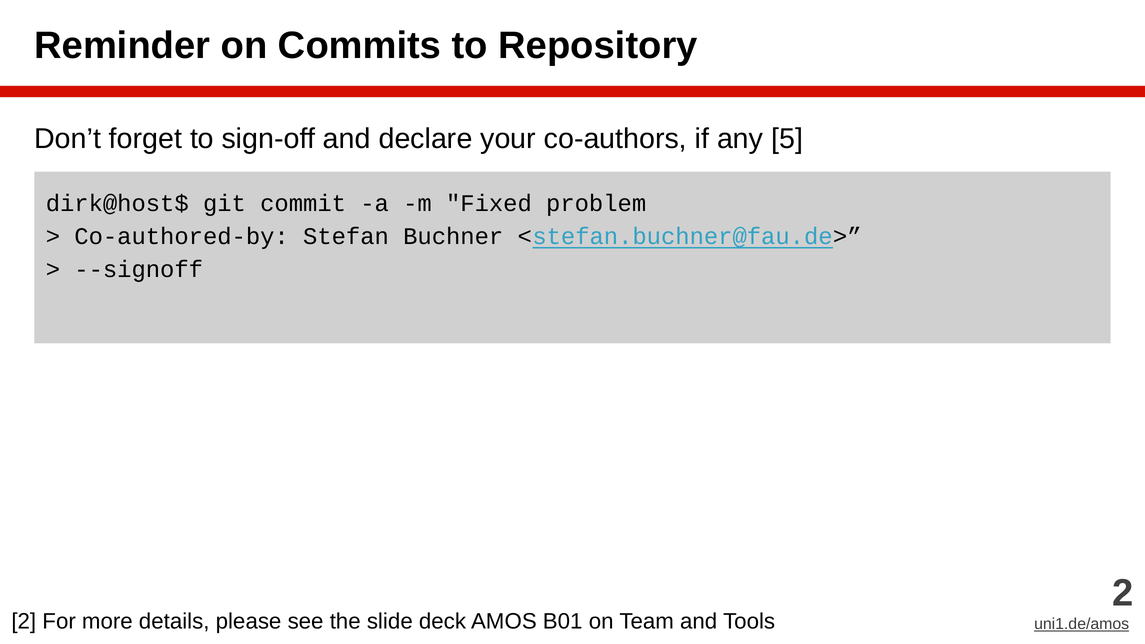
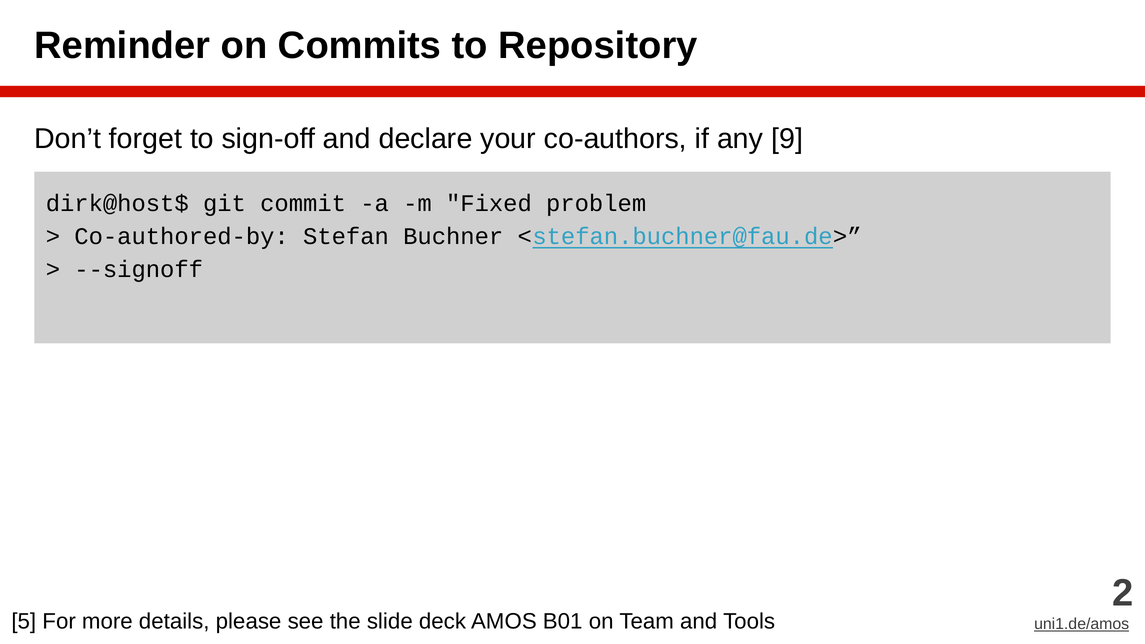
5: 5 -> 9
2 at (24, 621): 2 -> 5
